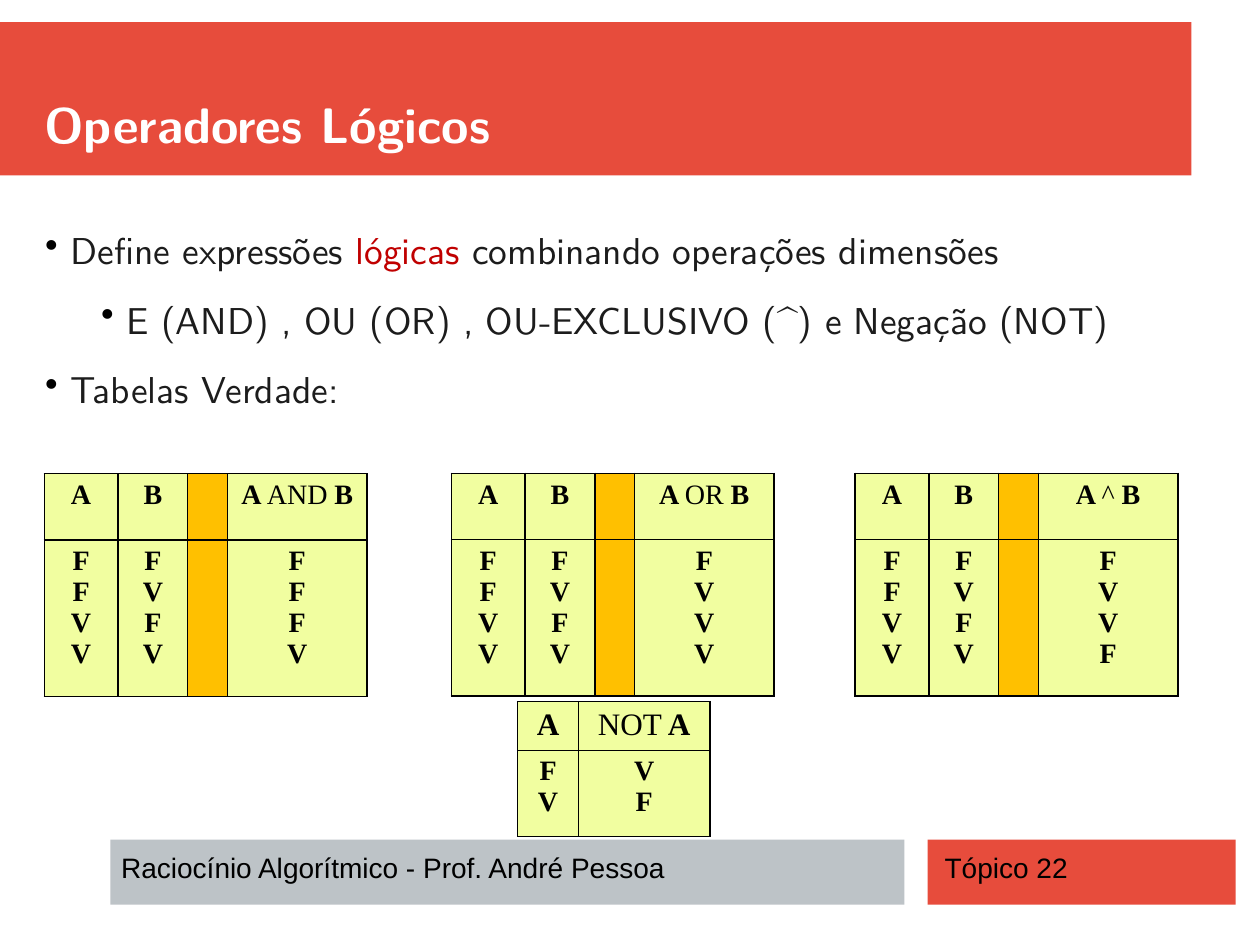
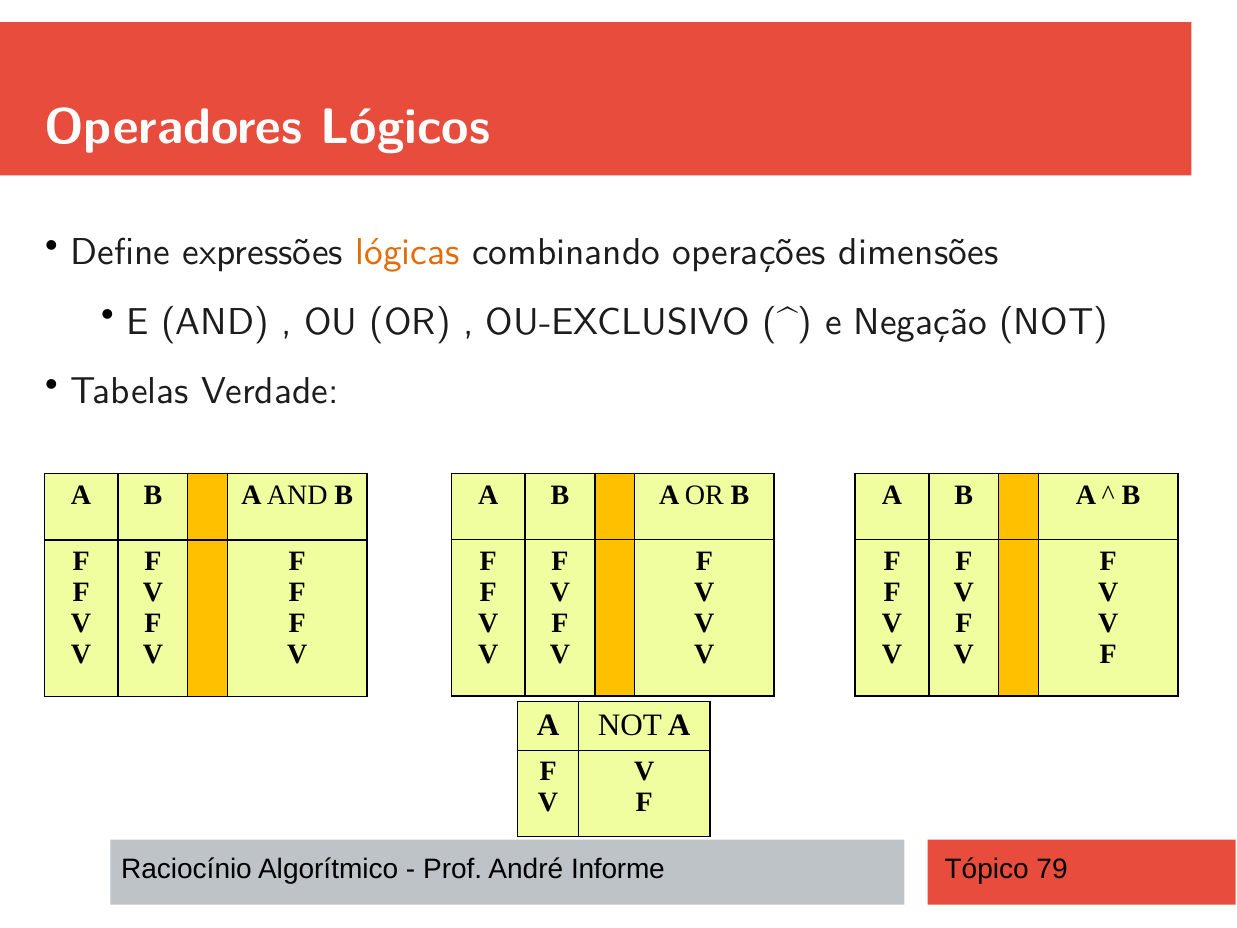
lógicas colour: red -> orange
Pessoa: Pessoa -> Informe
22: 22 -> 79
